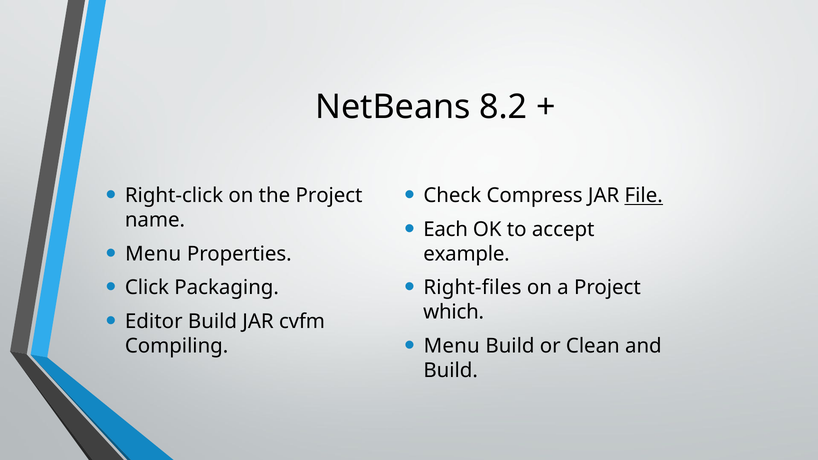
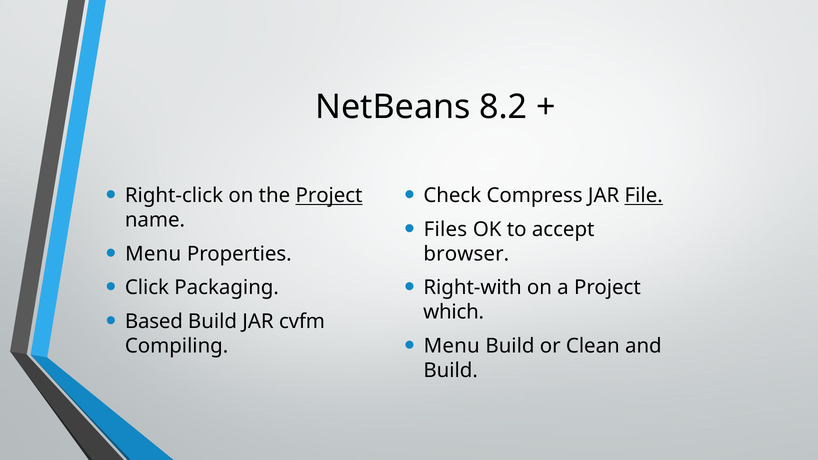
Project at (329, 196) underline: none -> present
Each: Each -> Files
example: example -> browser
Right-files: Right-files -> Right-with
Editor: Editor -> Based
